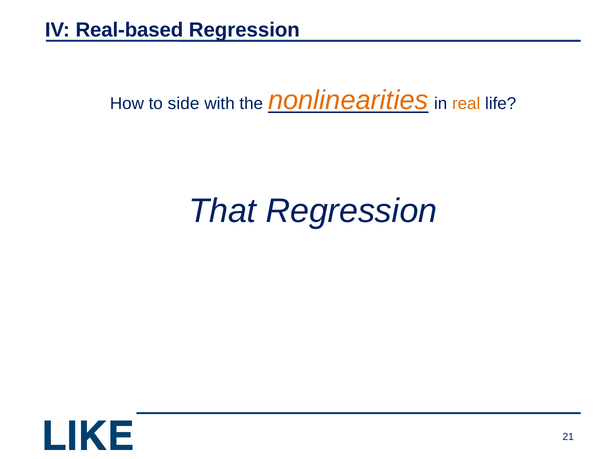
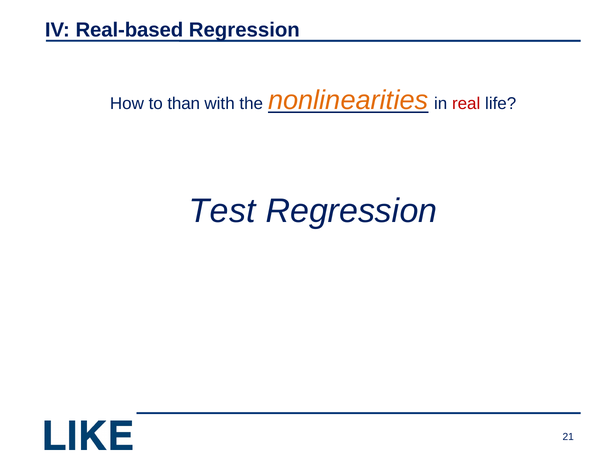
side: side -> than
real colour: orange -> red
That: That -> Test
